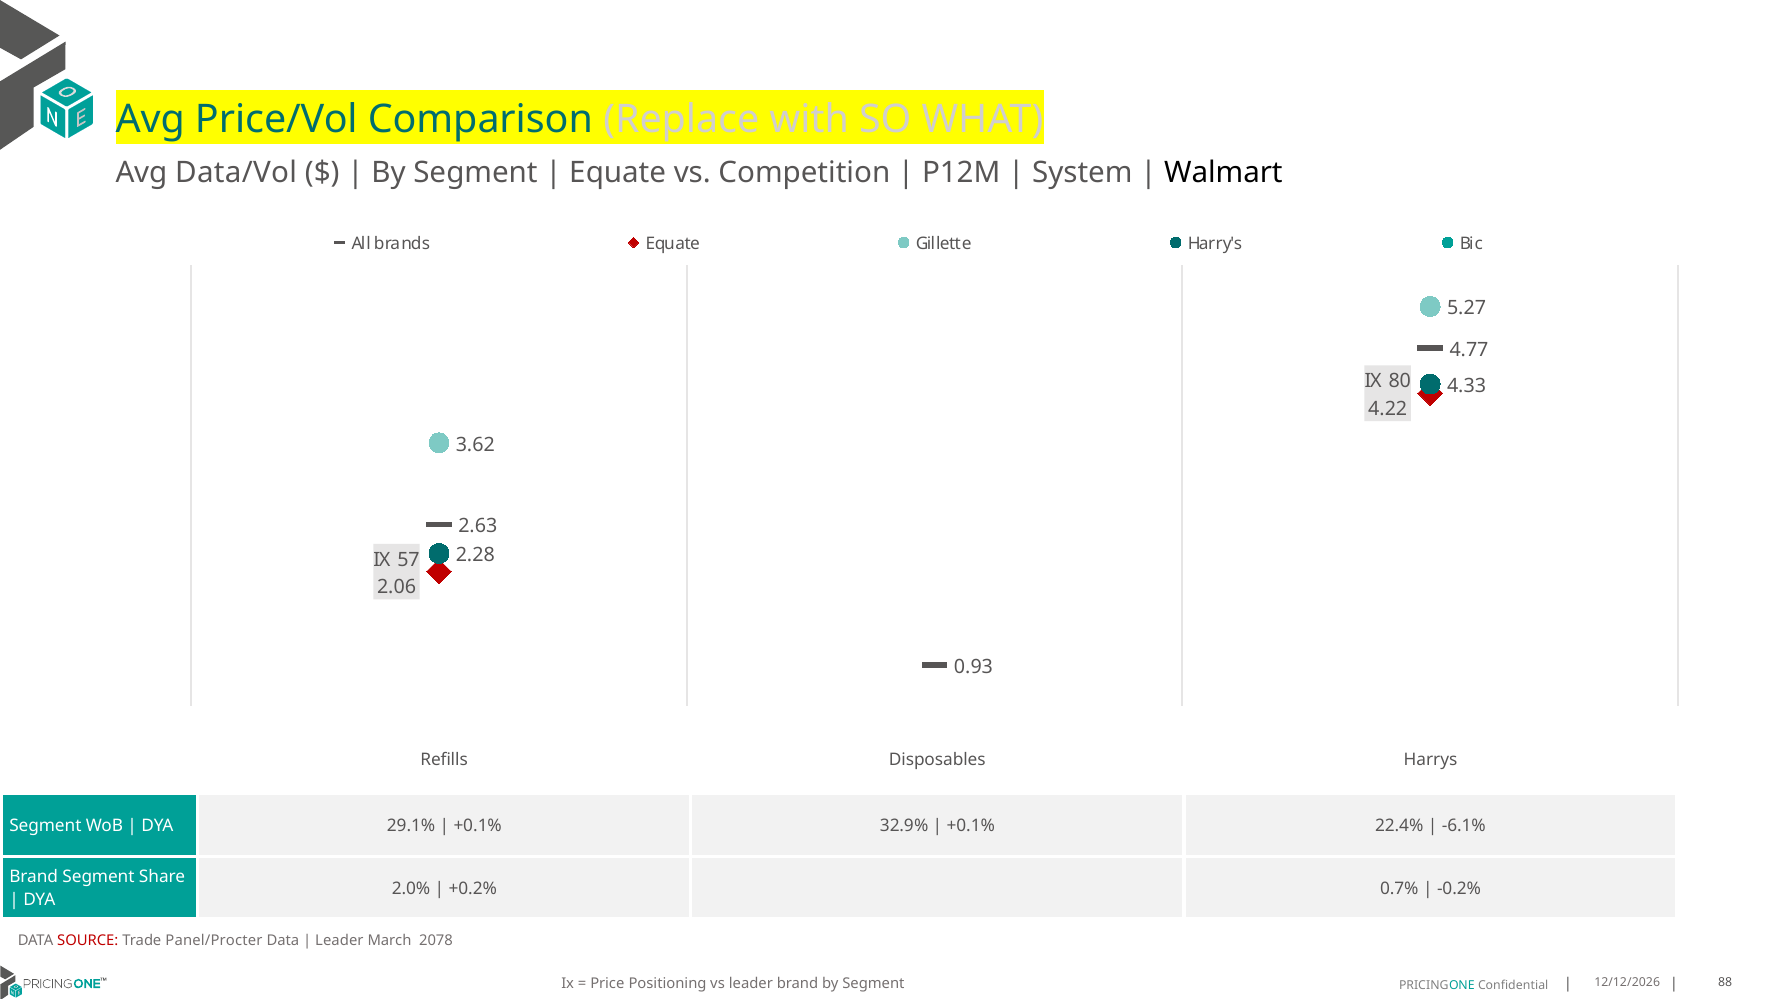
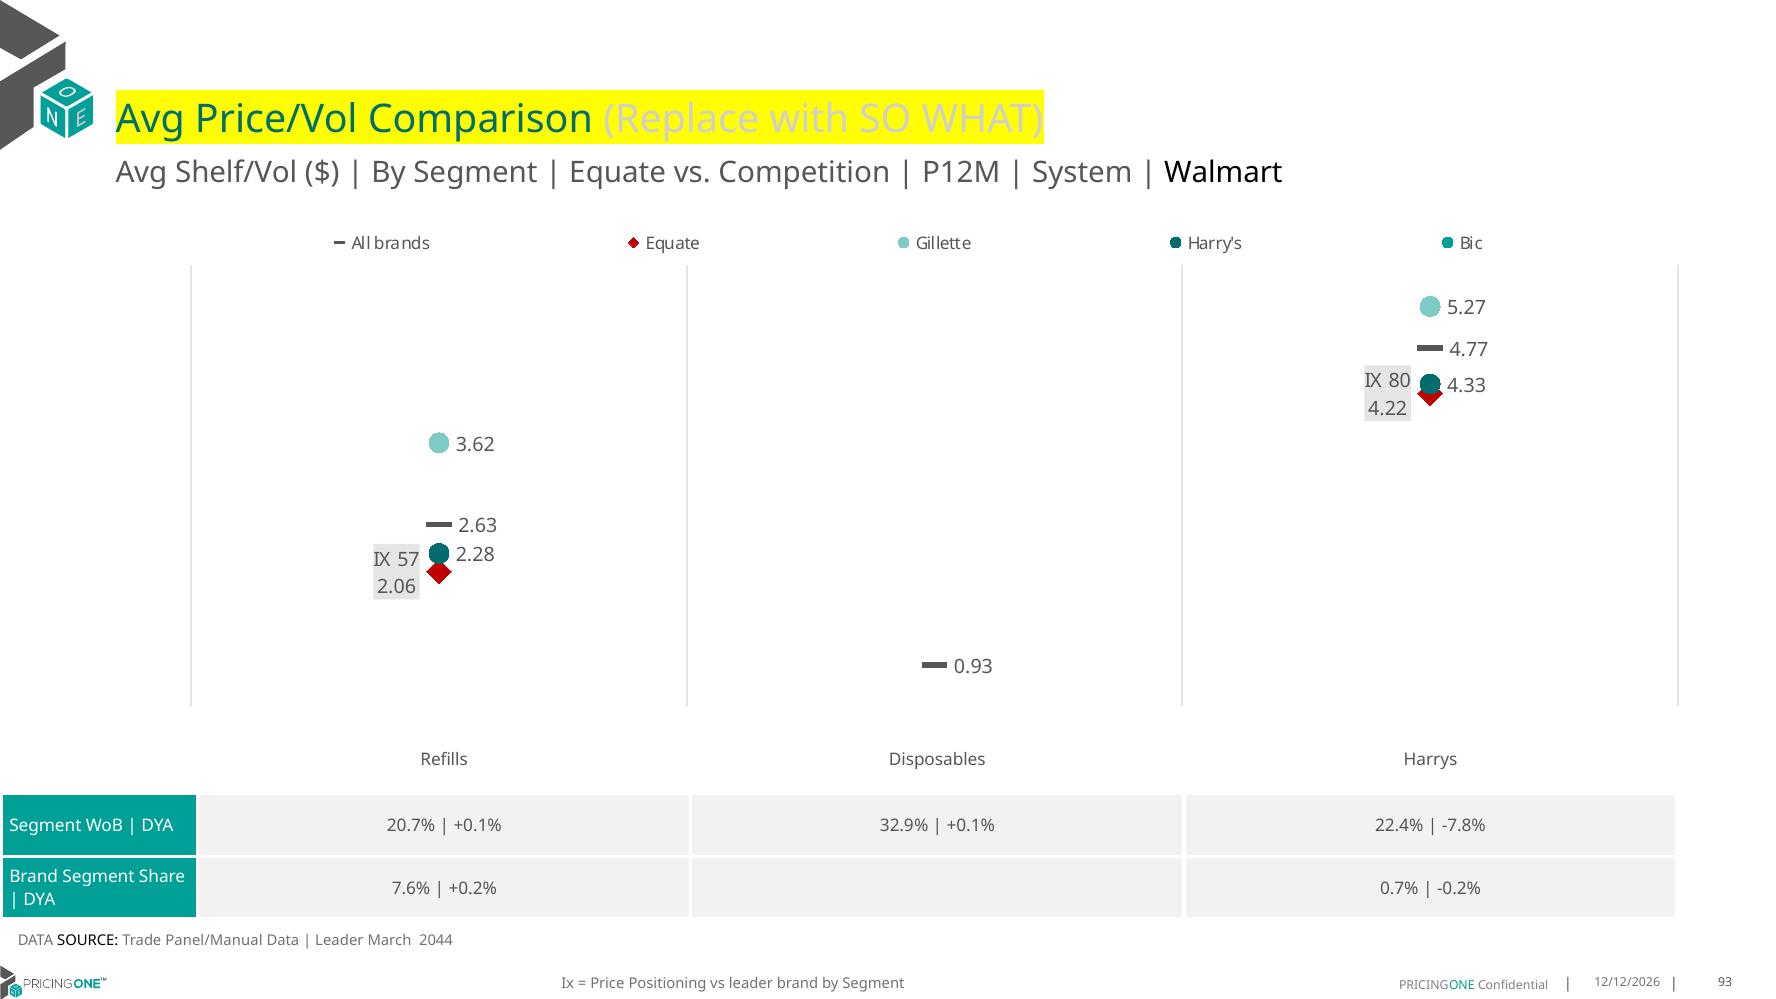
Data/Vol: Data/Vol -> Shelf/Vol
29.1%: 29.1% -> 20.7%
-6.1%: -6.1% -> -7.8%
2.0%: 2.0% -> 7.6%
SOURCE colour: red -> black
Panel/Procter: Panel/Procter -> Panel/Manual
2078: 2078 -> 2044
88: 88 -> 93
